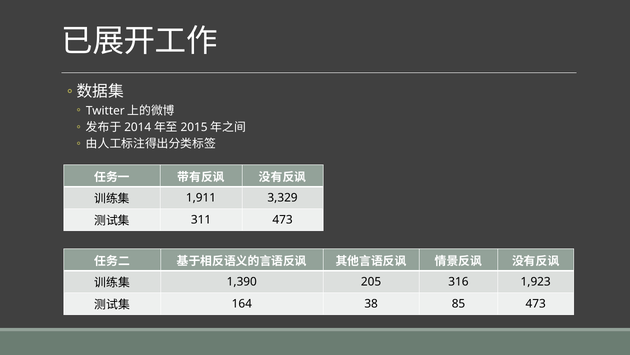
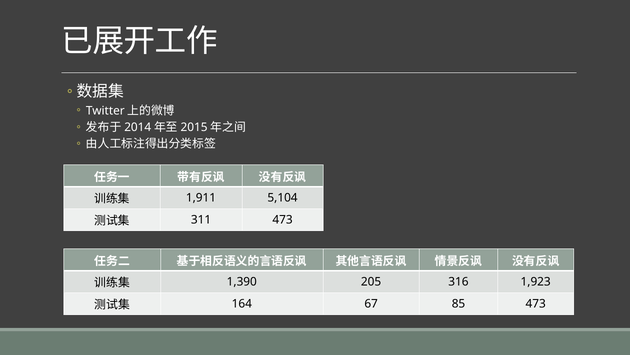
3,329: 3,329 -> 5,104
38: 38 -> 67
